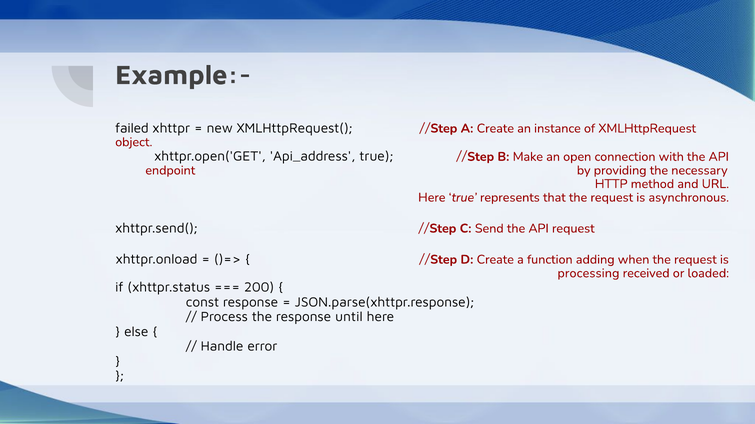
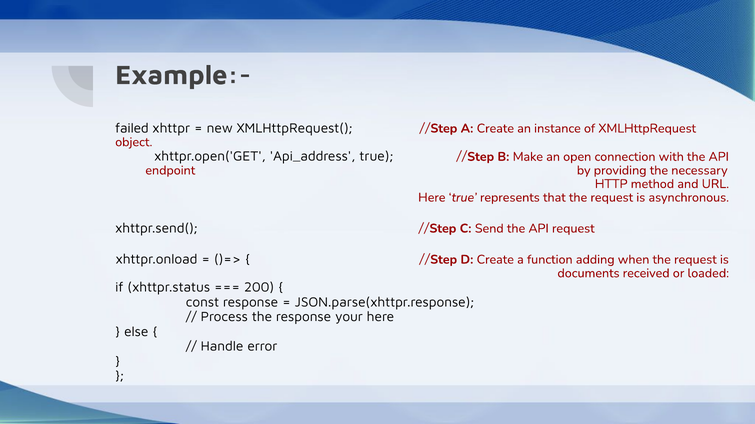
processing: processing -> documents
until: until -> your
